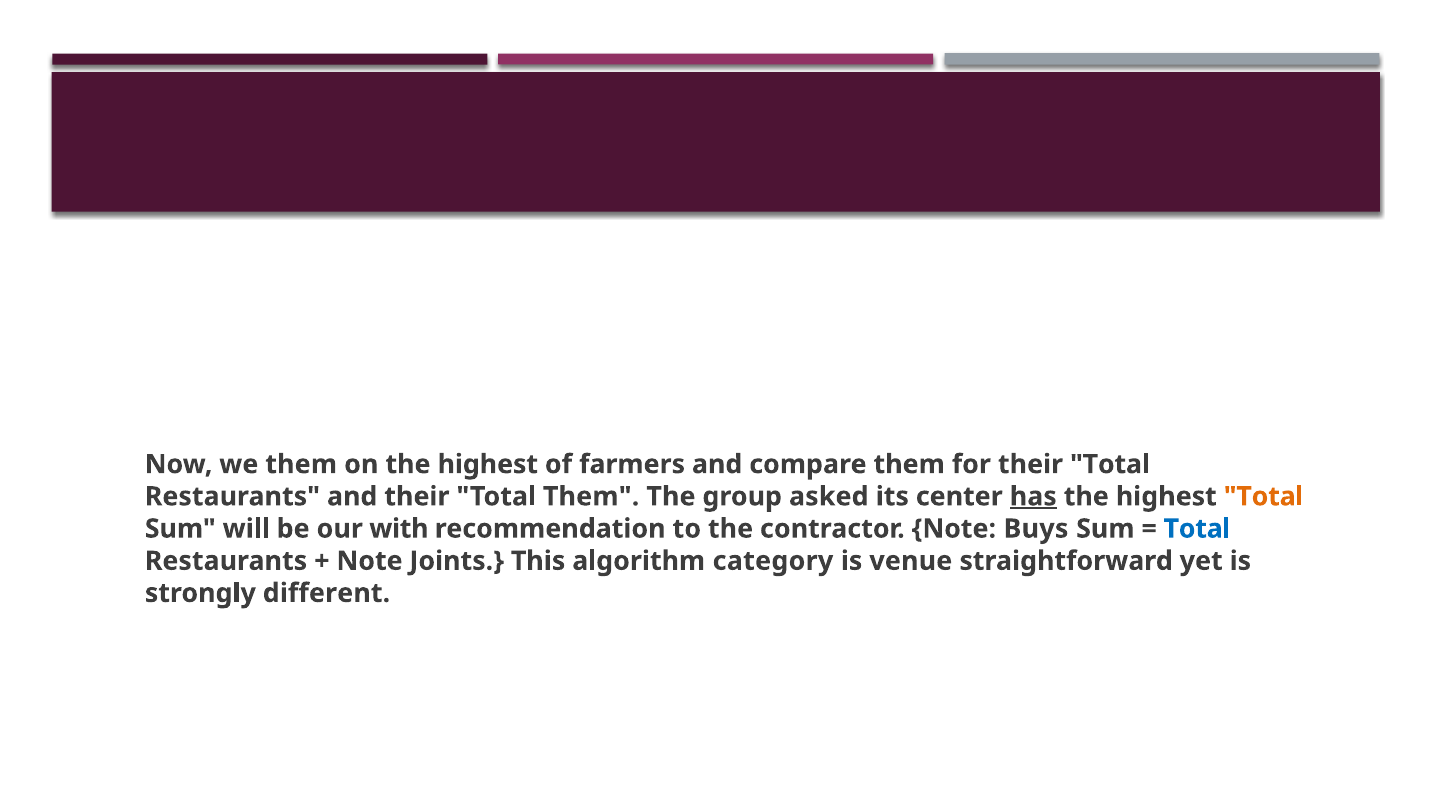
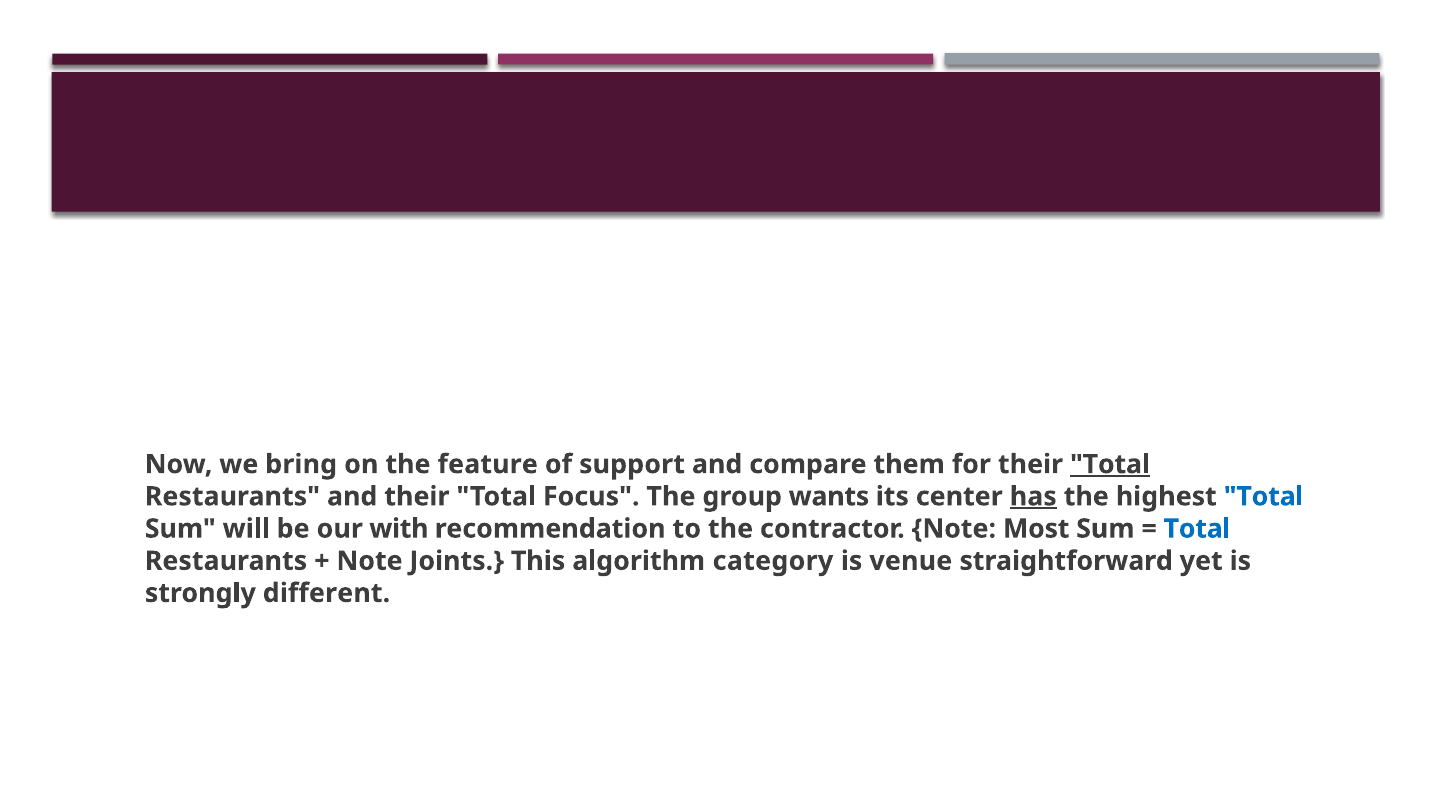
we them: them -> bring
on the highest: highest -> feature
farmers: farmers -> support
Total at (1110, 465) underline: none -> present
Total Them: Them -> Focus
asked: asked -> wants
Total at (1264, 497) colour: orange -> blue
Buys: Buys -> Most
